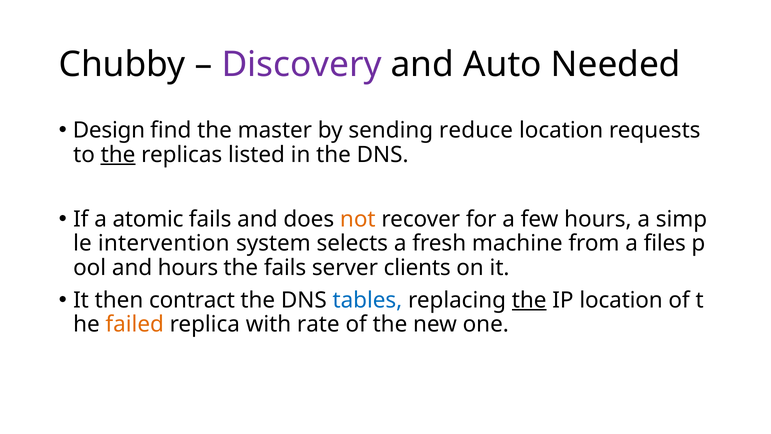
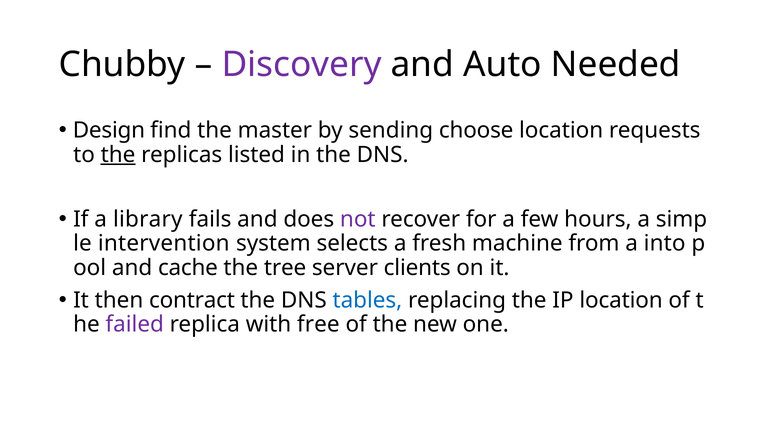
reduce: reduce -> choose
atomic: atomic -> library
not colour: orange -> purple
files: files -> into
and hours: hours -> cache
the fails: fails -> tree
the at (529, 300) underline: present -> none
failed colour: orange -> purple
rate: rate -> free
